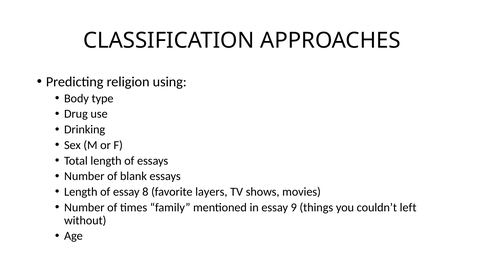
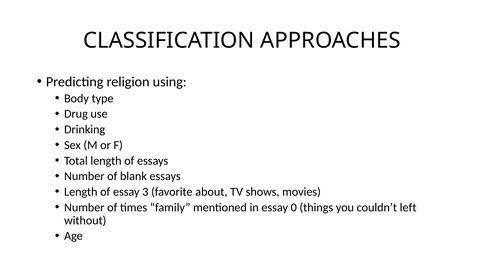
8: 8 -> 3
layers: layers -> about
9: 9 -> 0
